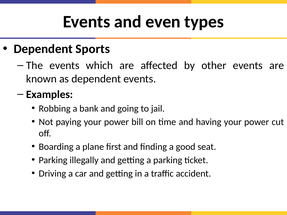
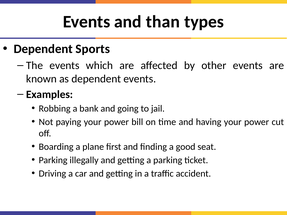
even: even -> than
